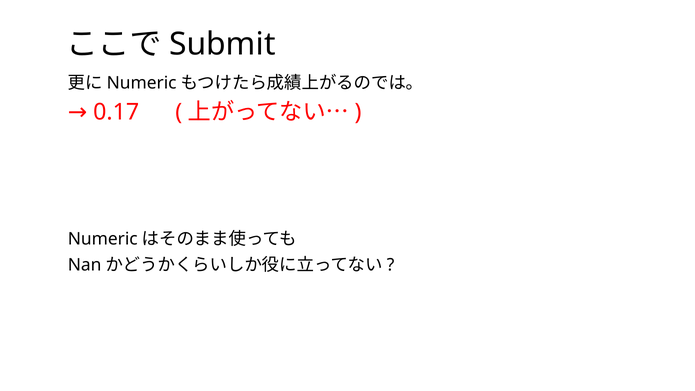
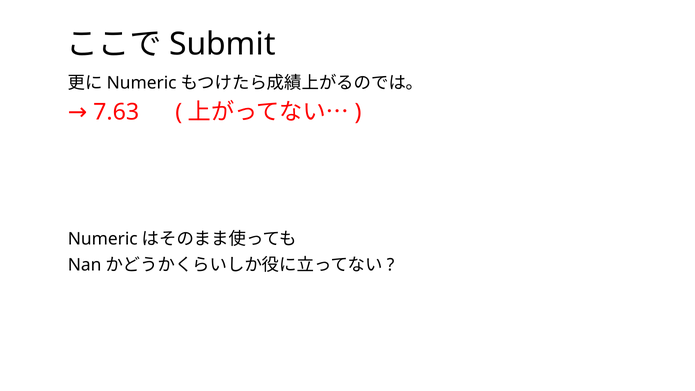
0.17: 0.17 -> 7.63
